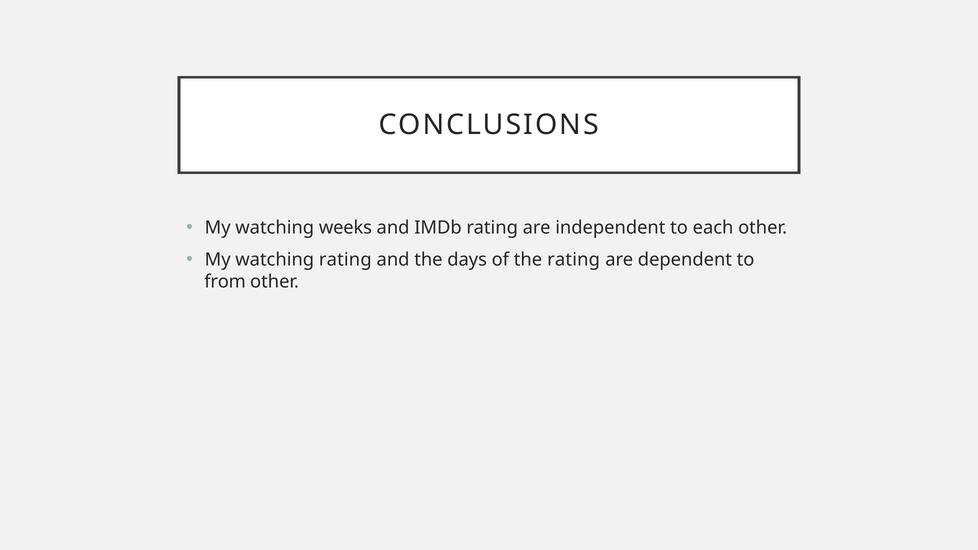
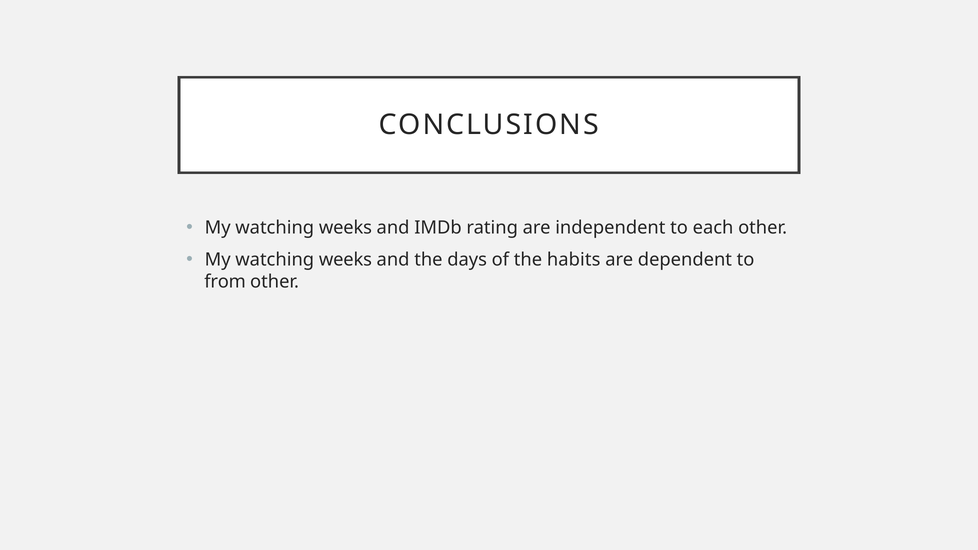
rating at (345, 260): rating -> weeks
the rating: rating -> habits
